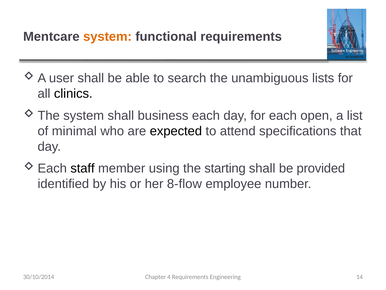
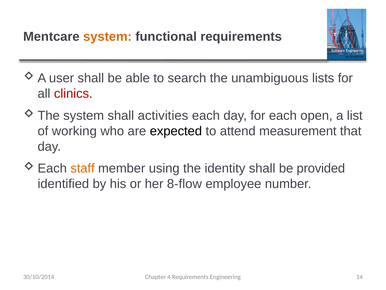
clinics colour: black -> red
business: business -> activities
minimal: minimal -> working
specifications: specifications -> measurement
staff colour: black -> orange
starting: starting -> identity
